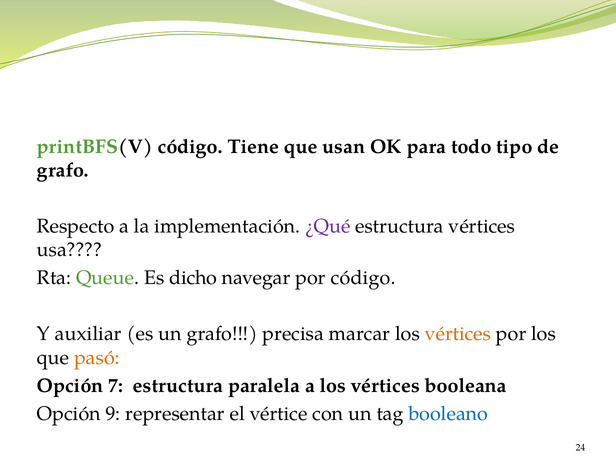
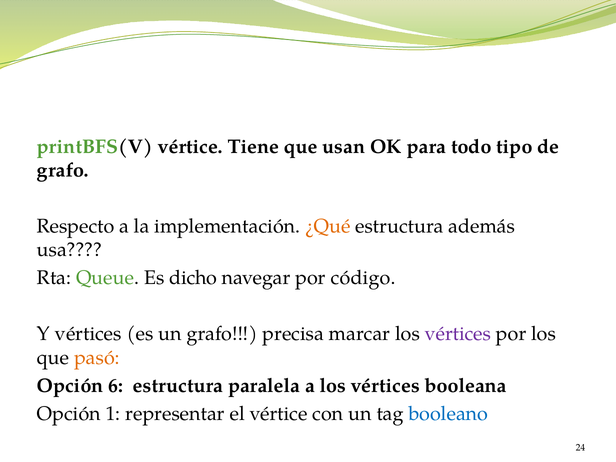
printBFS(V código: código -> vértice
¿Qué colour: purple -> orange
estructura vértices: vértices -> además
Y auxiliar: auxiliar -> vértices
vértices at (458, 334) colour: orange -> purple
7: 7 -> 6
9: 9 -> 1
